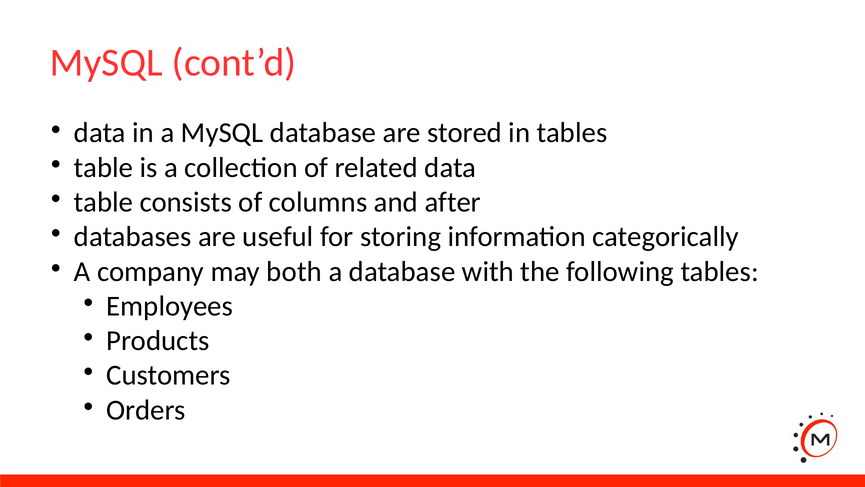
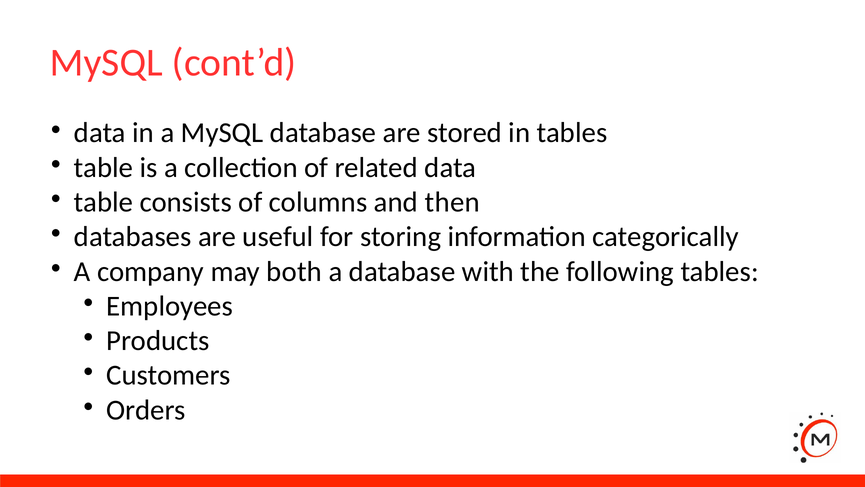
after: after -> then
